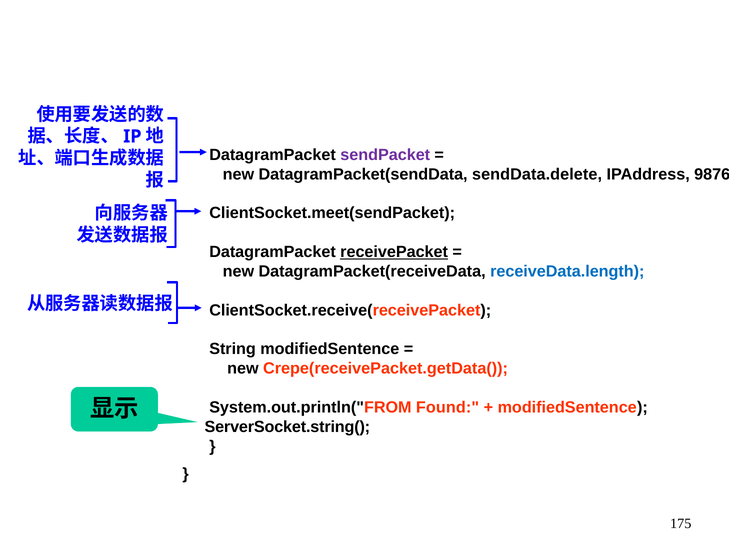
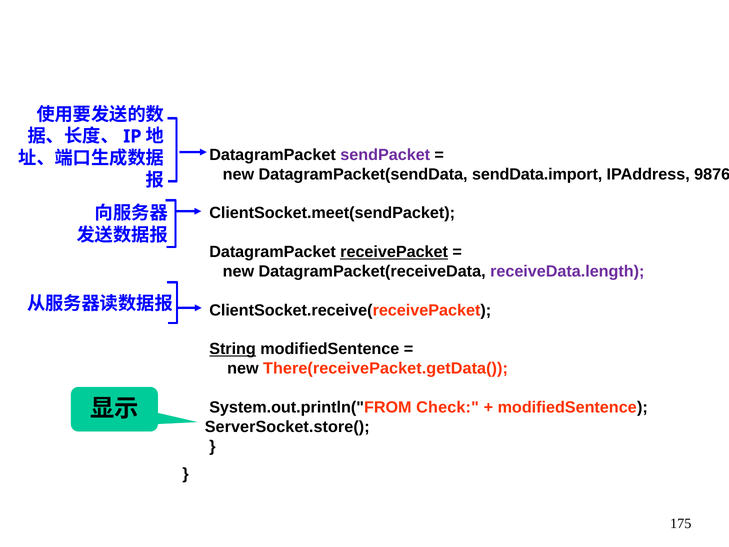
sendData.delete: sendData.delete -> sendData.import
receiveData.length colour: blue -> purple
String underline: none -> present
Crepe(receivePacket.getData(: Crepe(receivePacket.getData( -> There(receivePacket.getData(
Found: Found -> Check
ServerSocket.string(: ServerSocket.string( -> ServerSocket.store(
